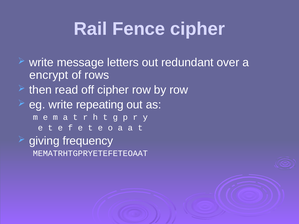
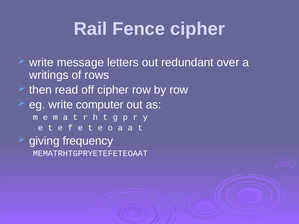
encrypt: encrypt -> writings
repeating: repeating -> computer
